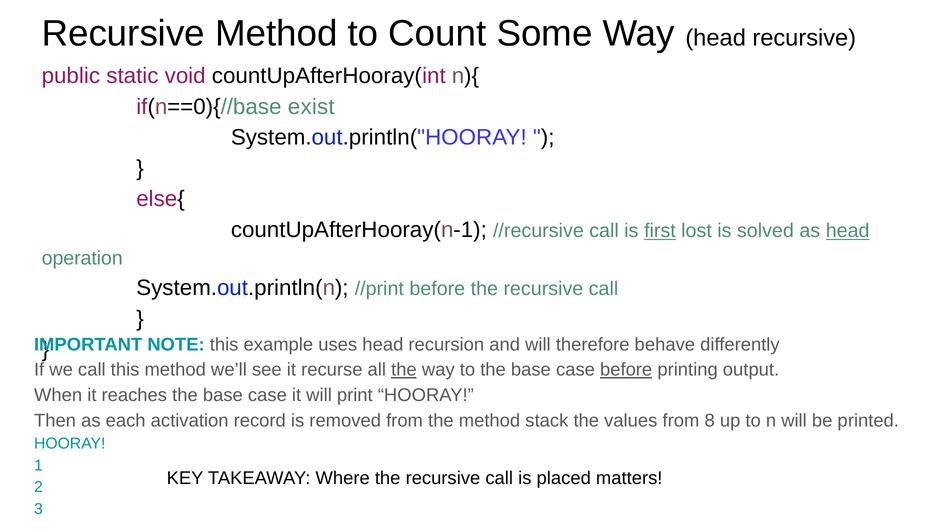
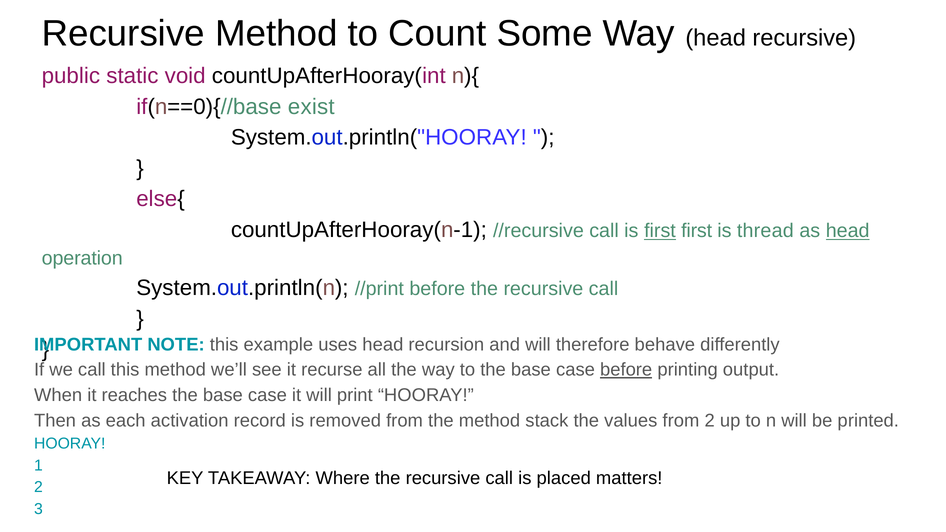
first lost: lost -> first
solved: solved -> thread
the at (404, 370) underline: present -> none
from 8: 8 -> 2
